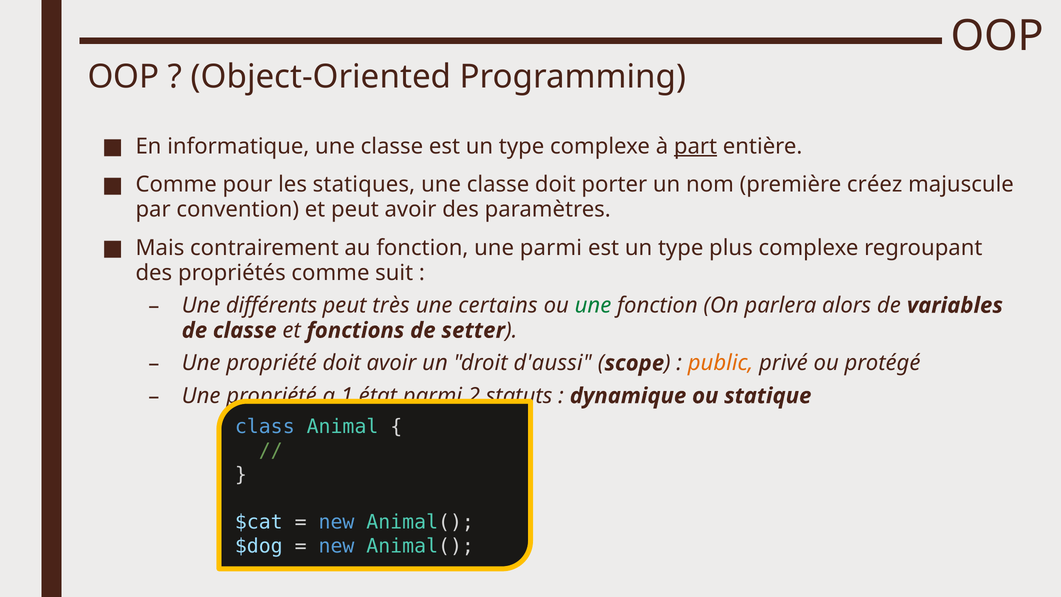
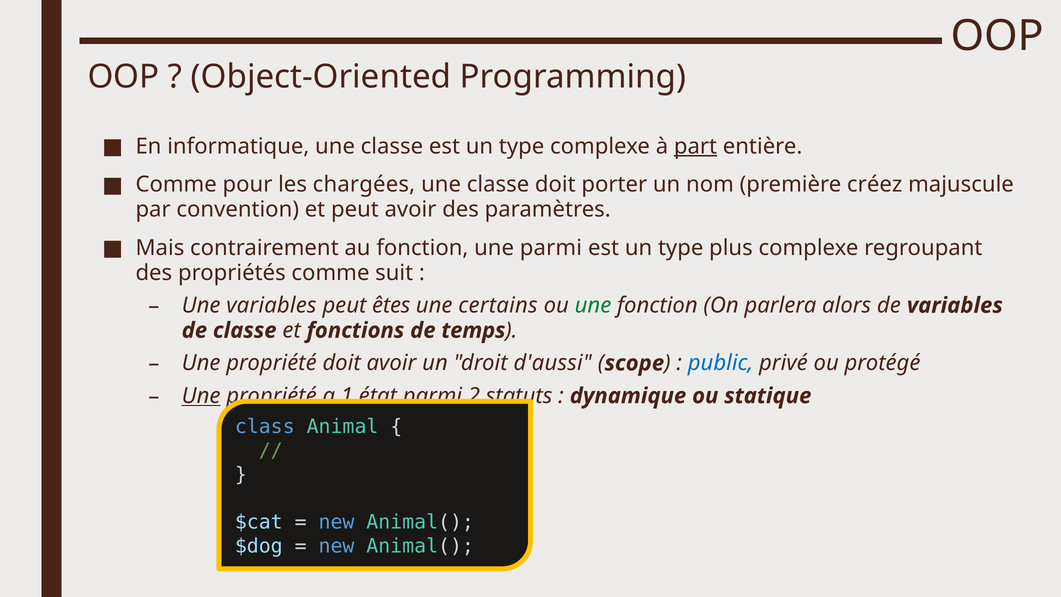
statiques: statiques -> chargées
Une différents: différents -> variables
très: très -> êtes
setter: setter -> temps
public colour: orange -> blue
Une at (201, 396) underline: none -> present
